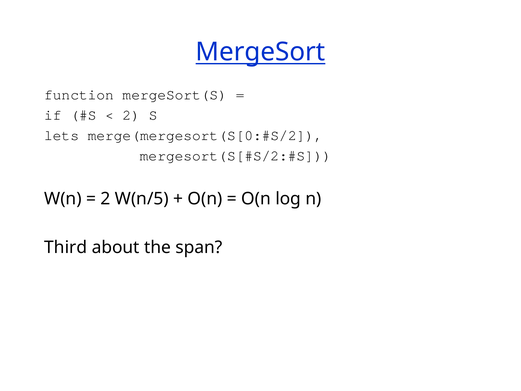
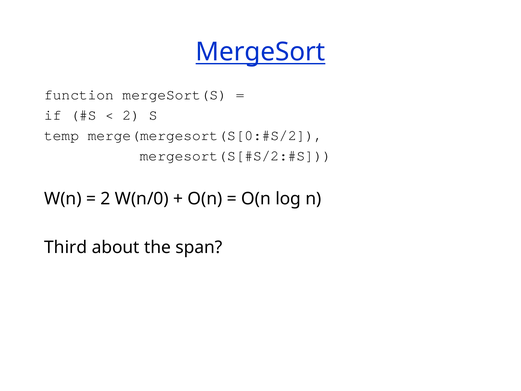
lets: lets -> temp
W(n/5: W(n/5 -> W(n/0
